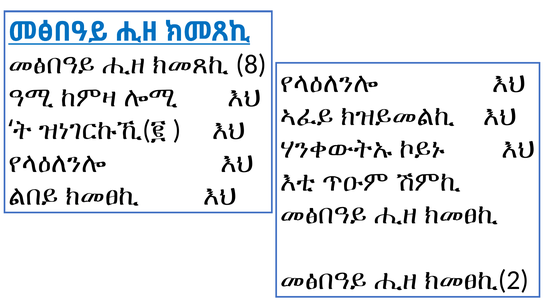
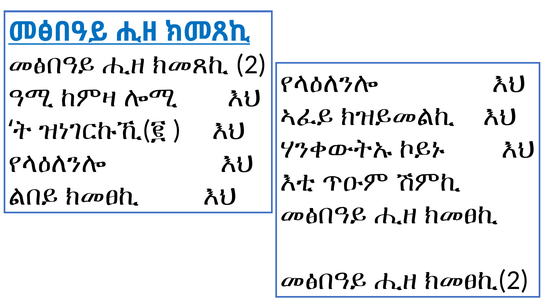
8: 8 -> 2
